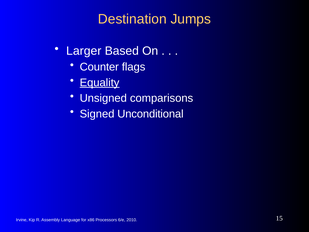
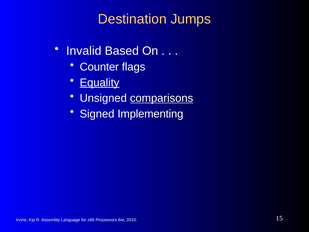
Larger: Larger -> Invalid
comparisons underline: none -> present
Unconditional: Unconditional -> Implementing
